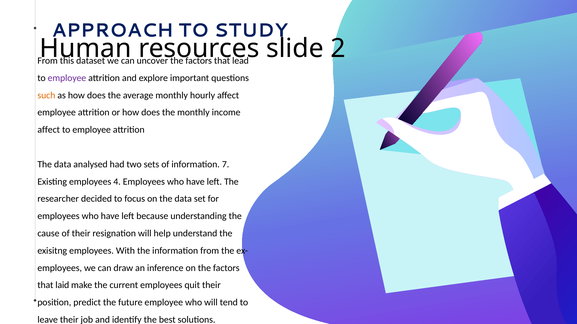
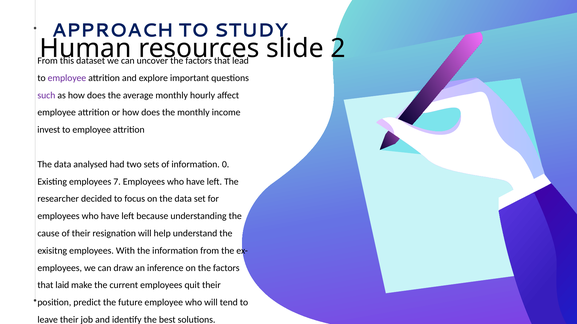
such colour: orange -> purple
affect at (49, 130): affect -> invest
7: 7 -> 0
4: 4 -> 7
